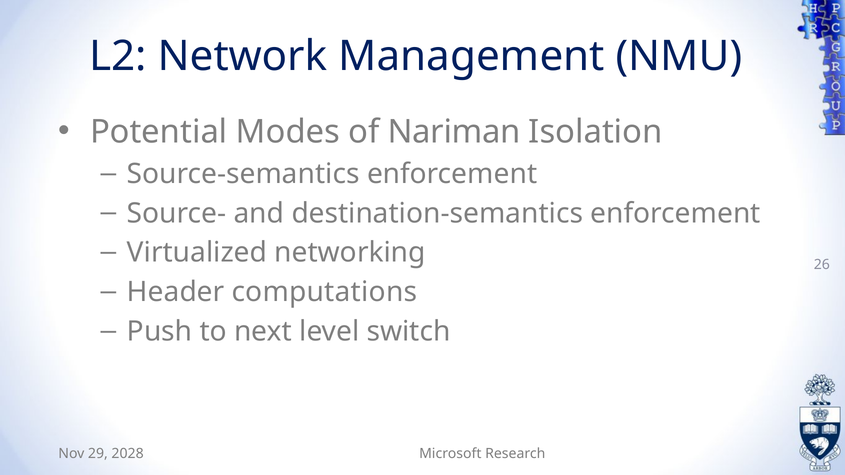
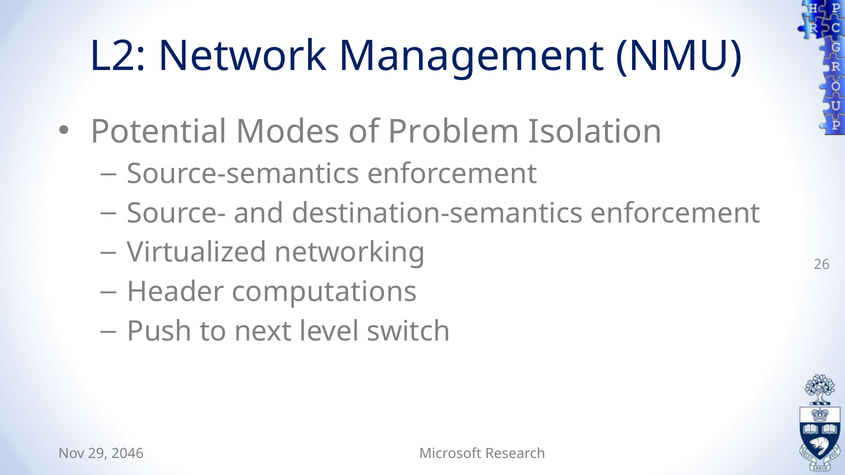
Nariman: Nariman -> Problem
2028: 2028 -> 2046
